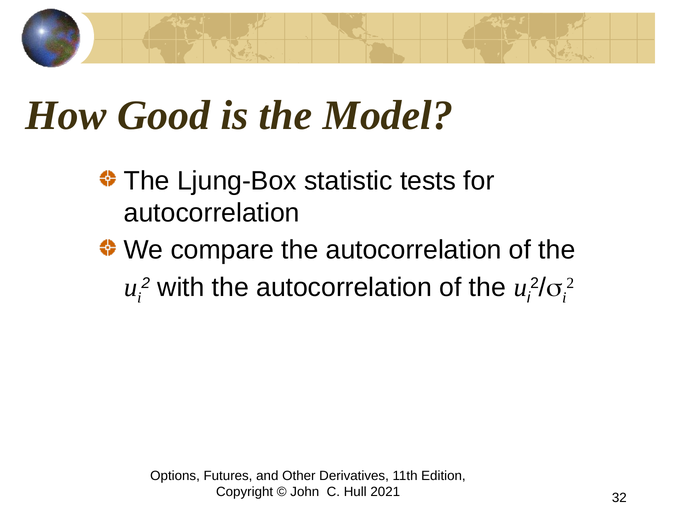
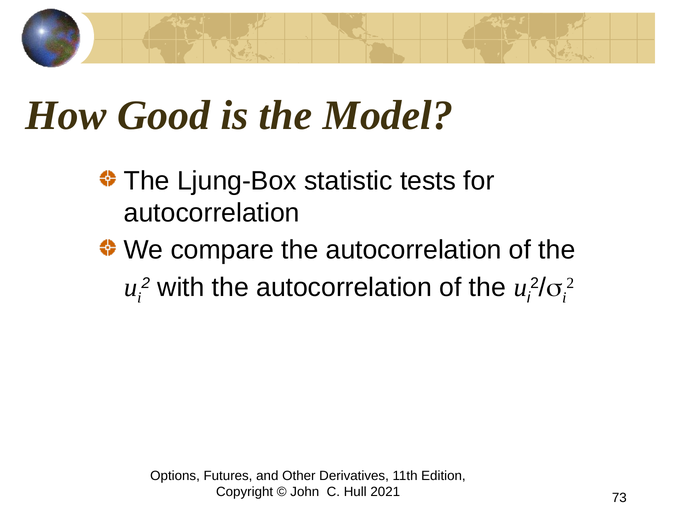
32: 32 -> 73
